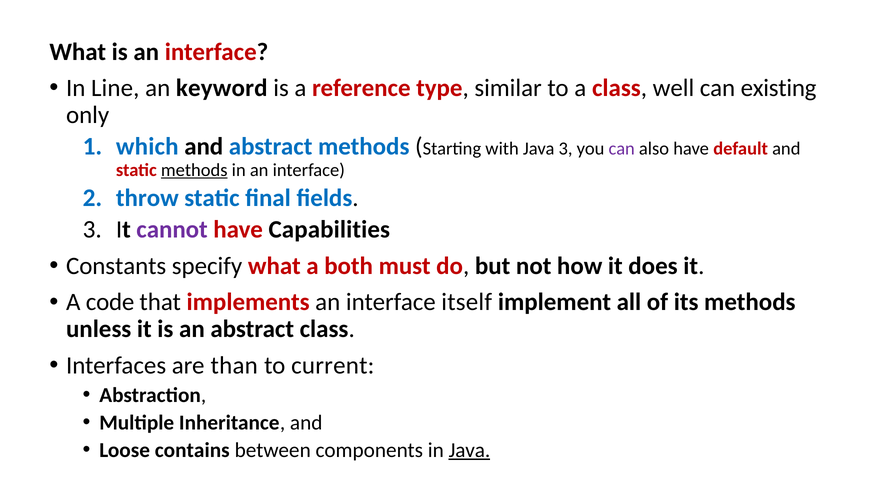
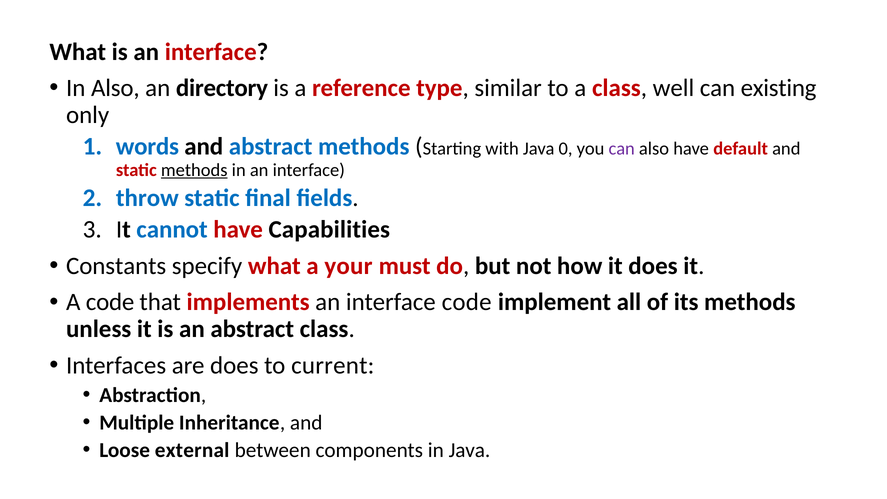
In Line: Line -> Also
keyword: keyword -> directory
which: which -> words
Java 3: 3 -> 0
cannot colour: purple -> blue
both: both -> your
interface itself: itself -> code
are than: than -> does
contains: contains -> external
Java at (469, 450) underline: present -> none
